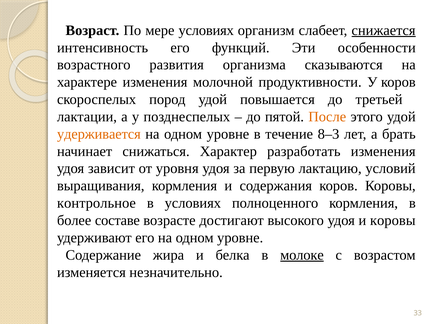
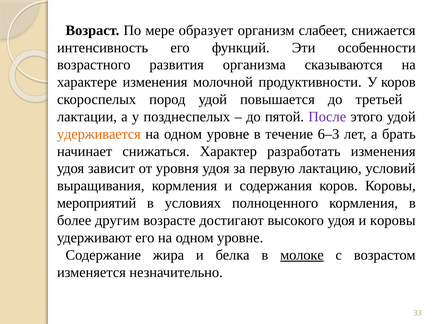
мере условиях: условиях -> образует
снижается underline: present -> none
После colour: orange -> purple
8–3: 8–3 -> 6–3
контрольное: контрольное -> мероприятий
составе: составе -> другим
